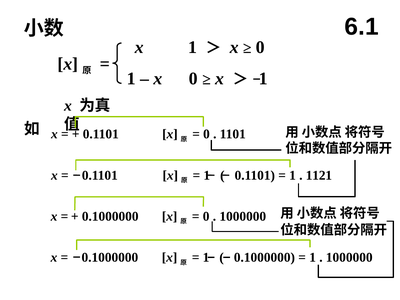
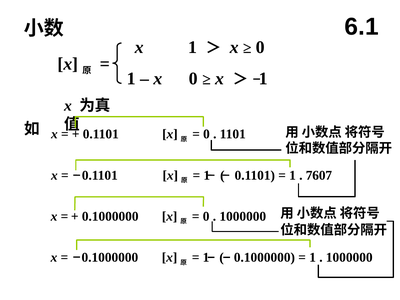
1121: 1121 -> 7607
